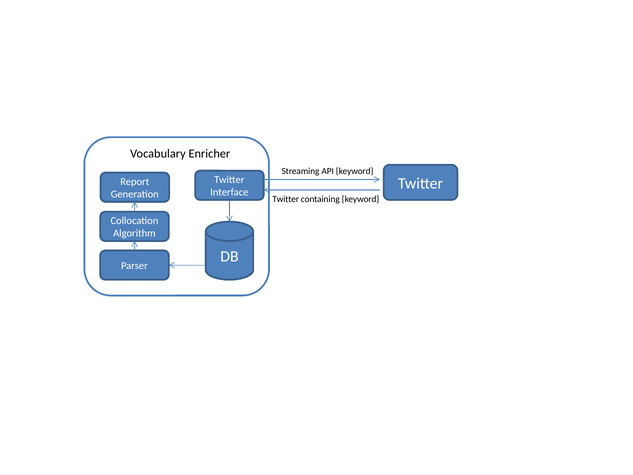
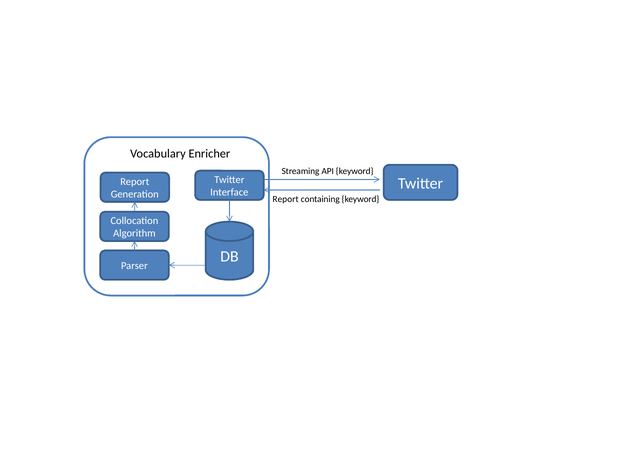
Twitter at (286, 199): Twitter -> Report
